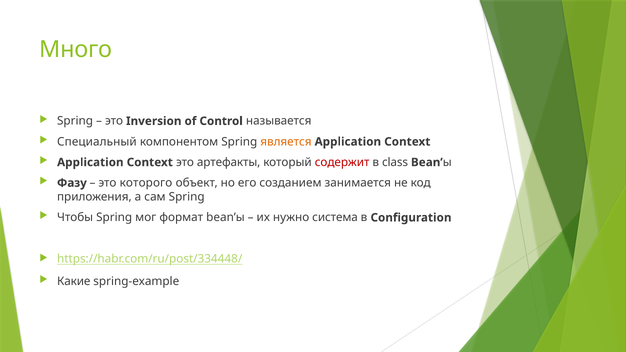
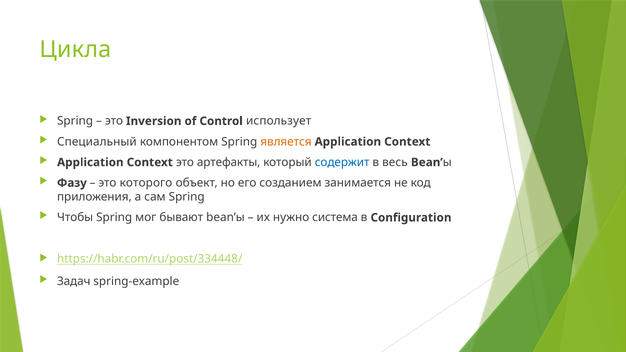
Много: Много -> Цикла
называется: называется -> использует
содержит colour: red -> blue
class: class -> весь
формат: формат -> бывают
Какие: Какие -> Задач
